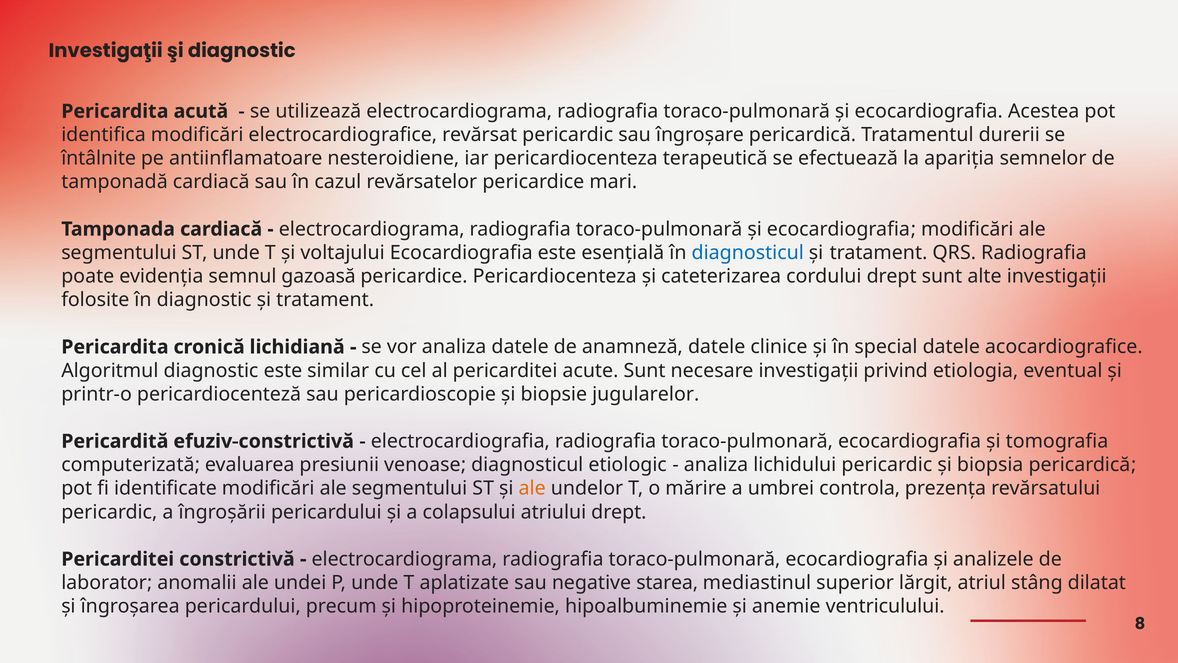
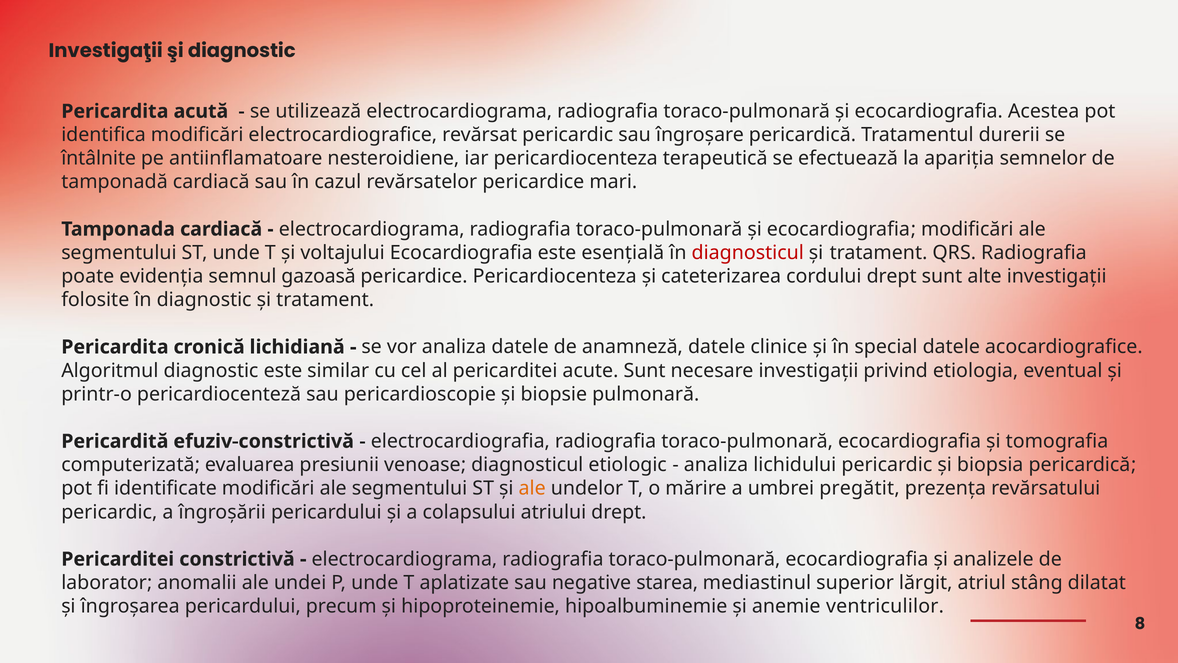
diagnosticul at (748, 253) colour: blue -> red
jugularelor: jugularelor -> pulmonară
controla: controla -> pregătit
ventriculului: ventriculului -> ventriculilor
